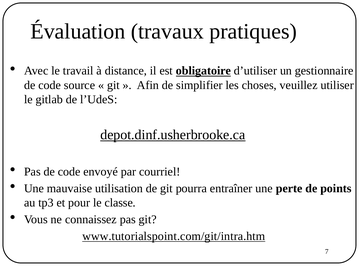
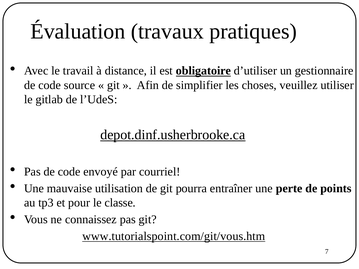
www.tutorialspoint.com/git/intra.htm: www.tutorialspoint.com/git/intra.htm -> www.tutorialspoint.com/git/vous.htm
